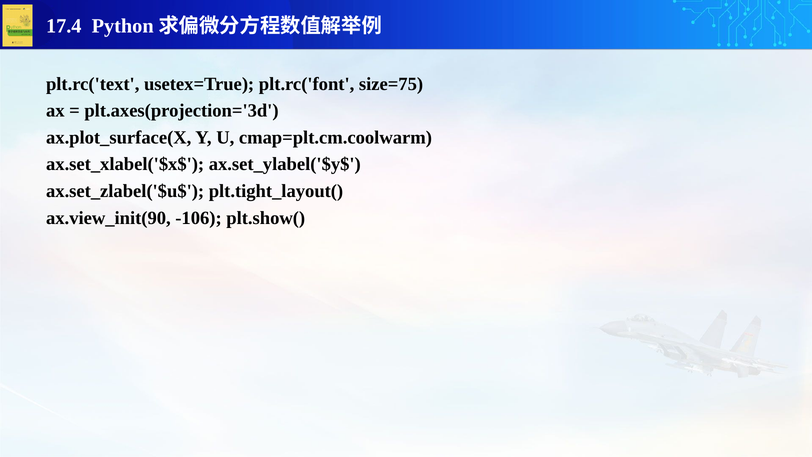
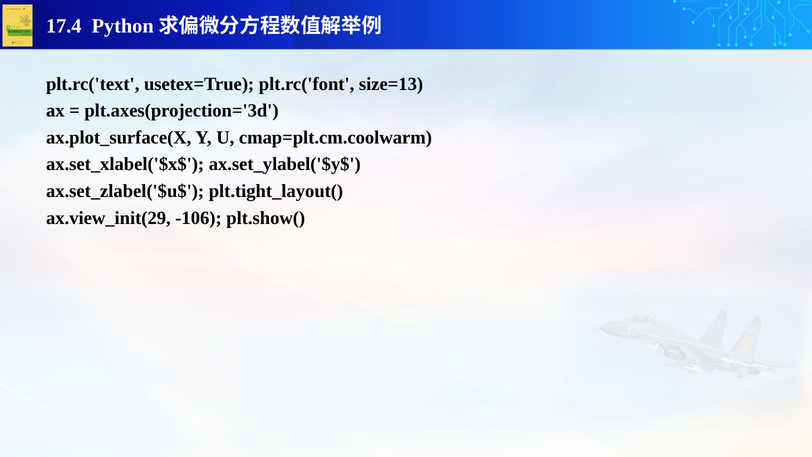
size=75: size=75 -> size=13
ax.view_init(90: ax.view_init(90 -> ax.view_init(29
